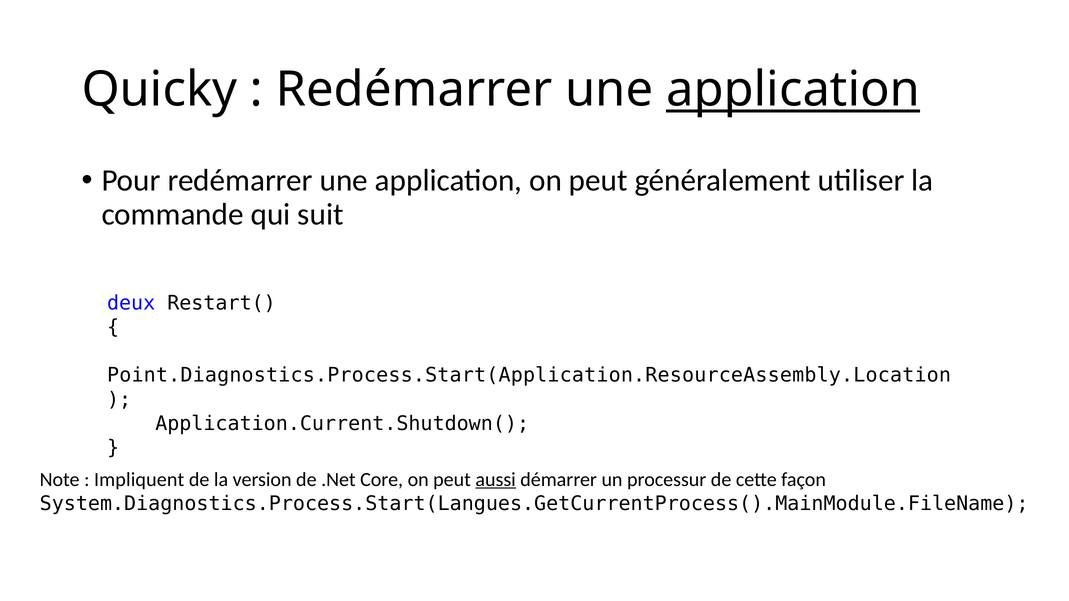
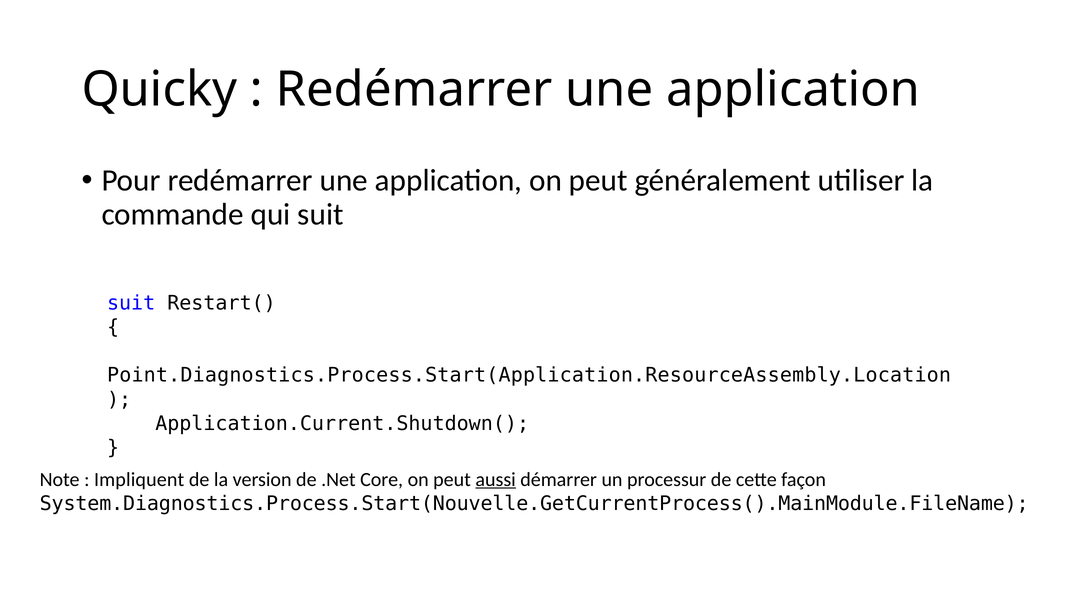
application at (793, 90) underline: present -> none
deux at (131, 303): deux -> suit
System.Diagnostics.Process.Start(Langues.GetCurrentProcess().MainModule.FileName: System.Diagnostics.Process.Start(Langues.GetCurrentProcess().MainModule.FileName -> System.Diagnostics.Process.Start(Nouvelle.GetCurrentProcess().MainModule.FileName
